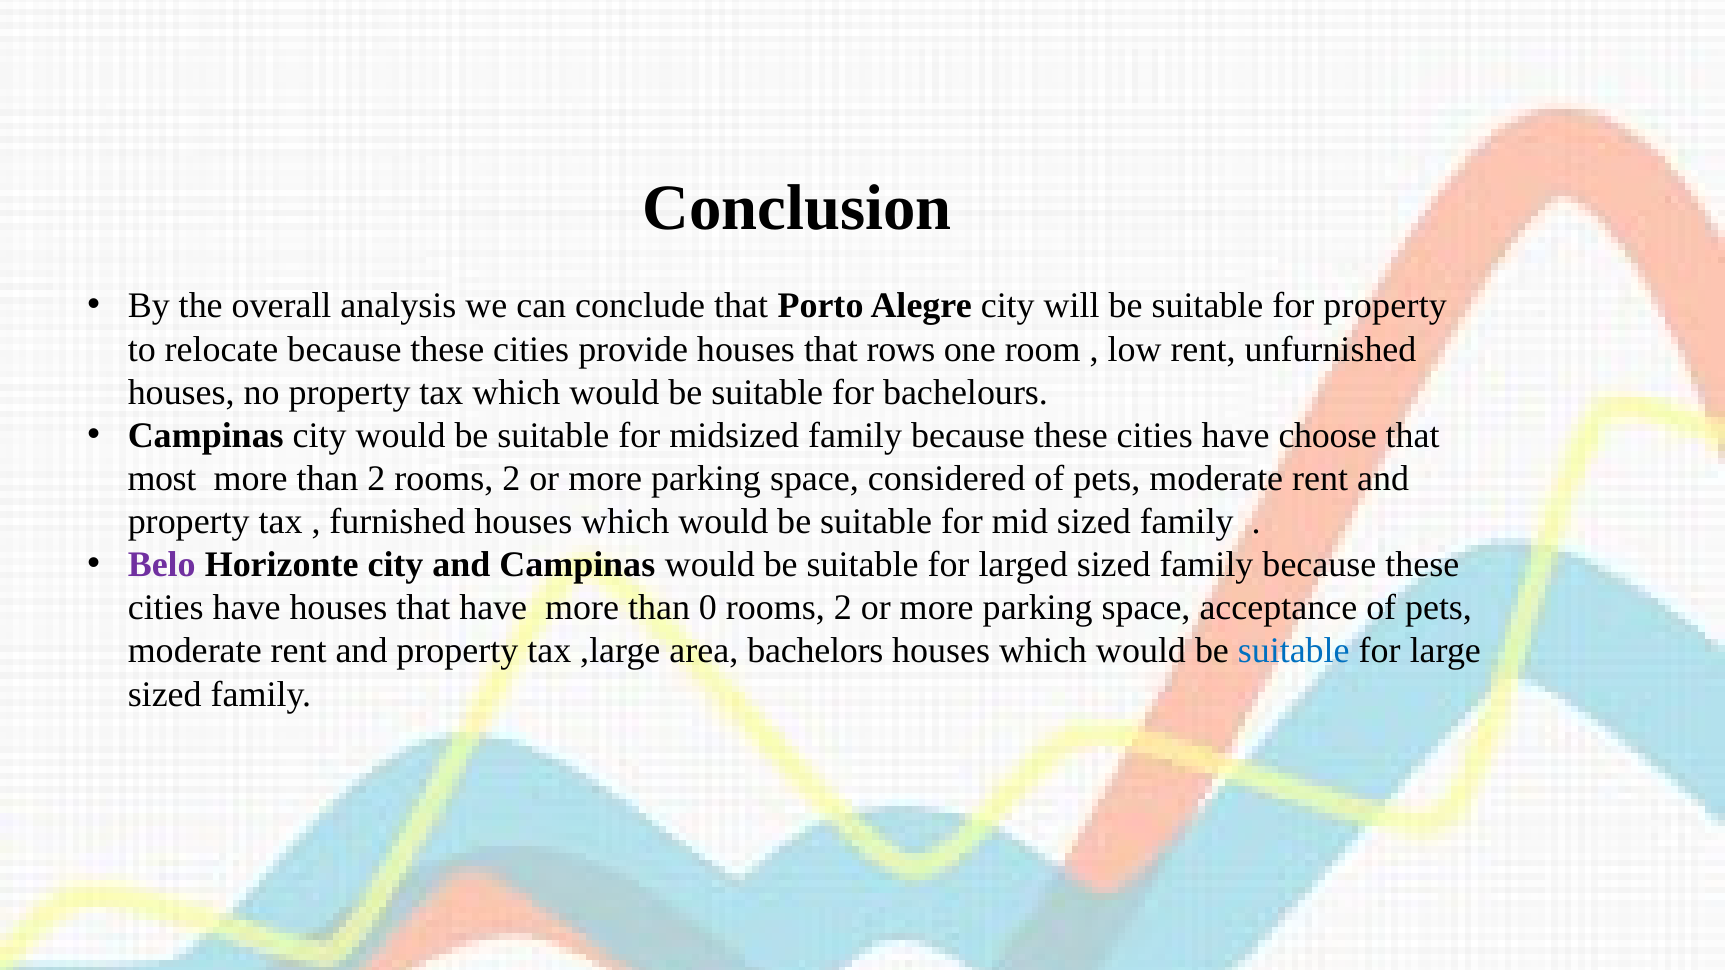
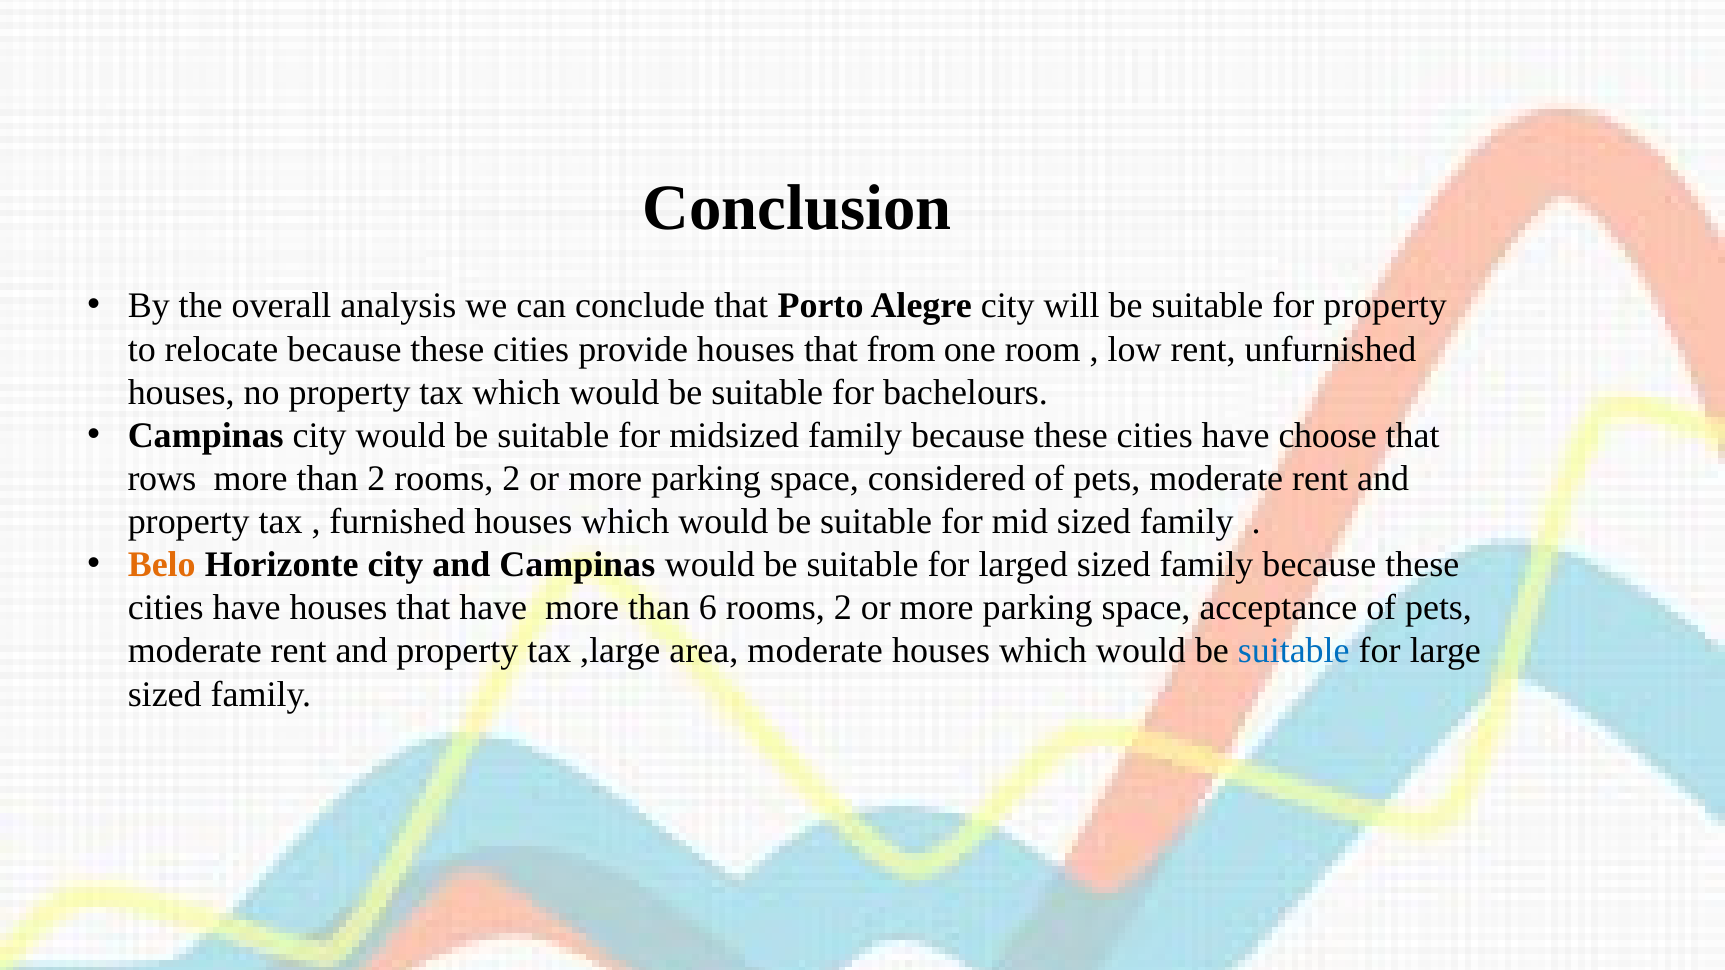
rows: rows -> from
most: most -> rows
Belo colour: purple -> orange
0: 0 -> 6
area bachelors: bachelors -> moderate
